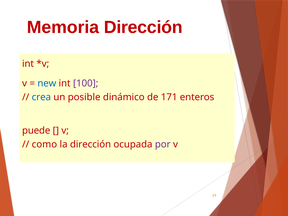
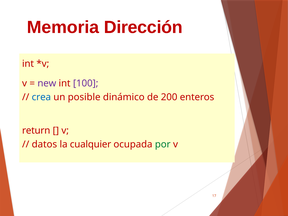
new colour: blue -> purple
171: 171 -> 200
puede: puede -> return
como: como -> datos
la dirección: dirección -> cualquier
por colour: purple -> green
